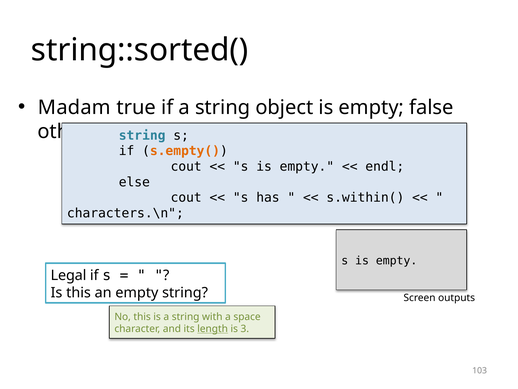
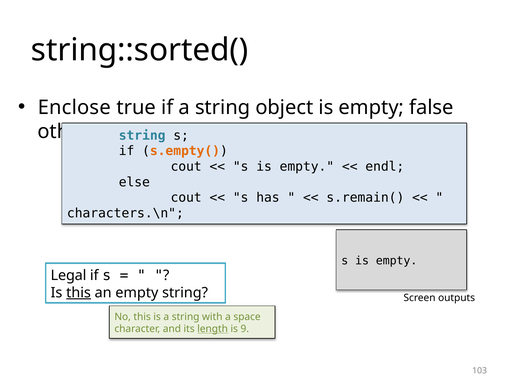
Madam: Madam -> Enclose
s.within(: s.within( -> s.remain(
this at (79, 292) underline: none -> present
3: 3 -> 9
